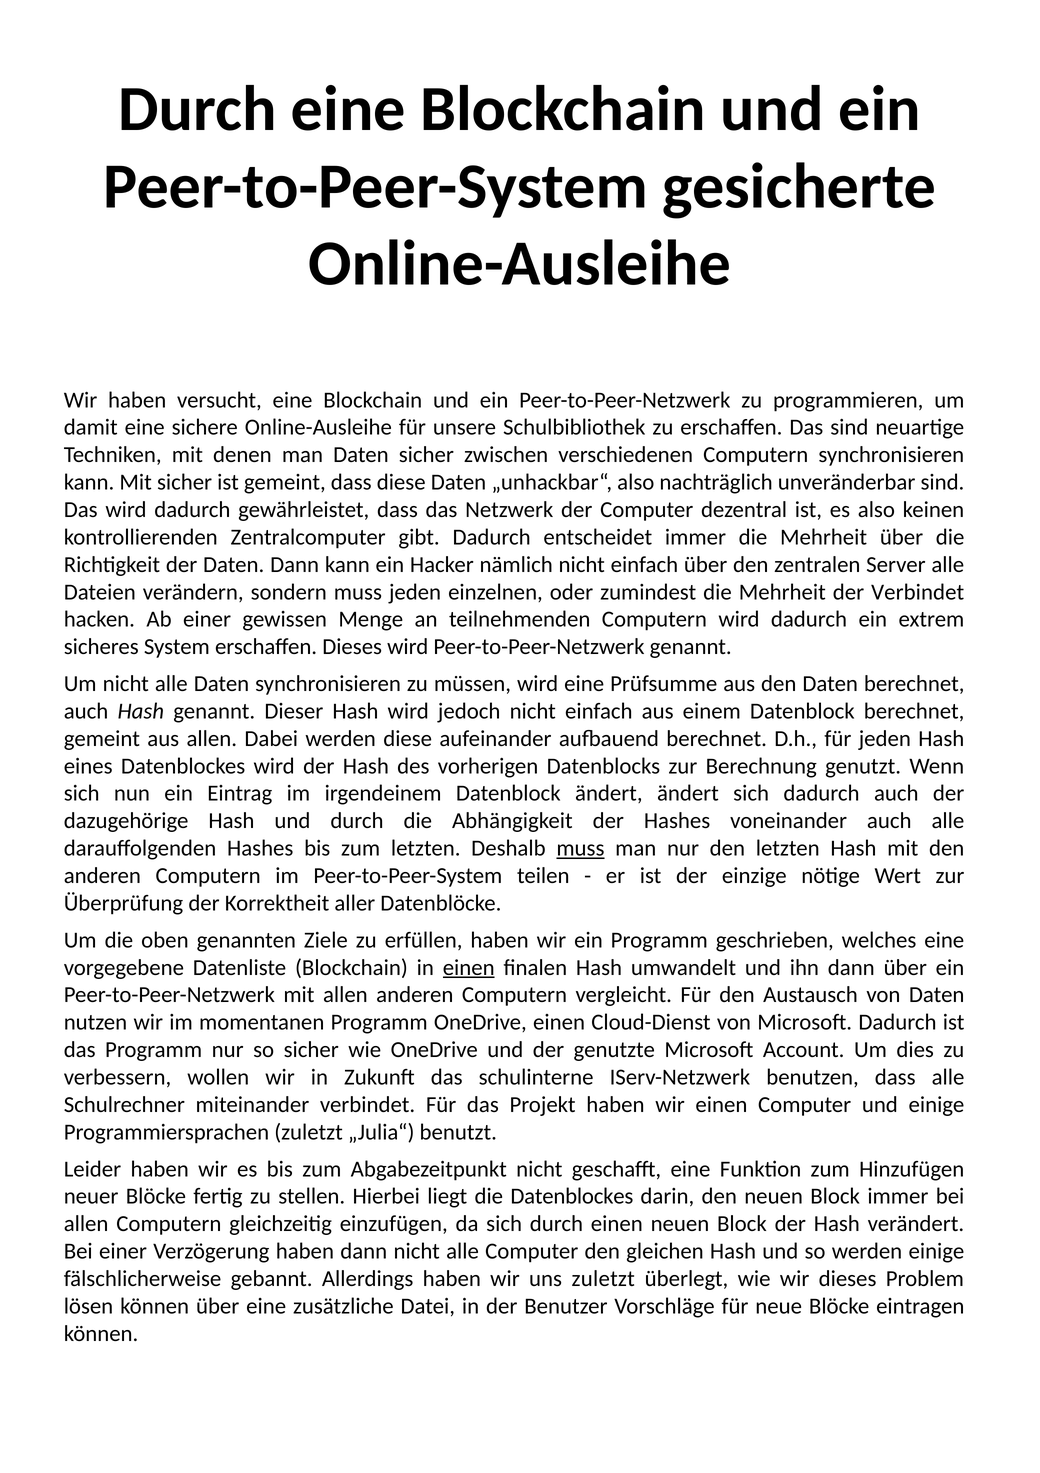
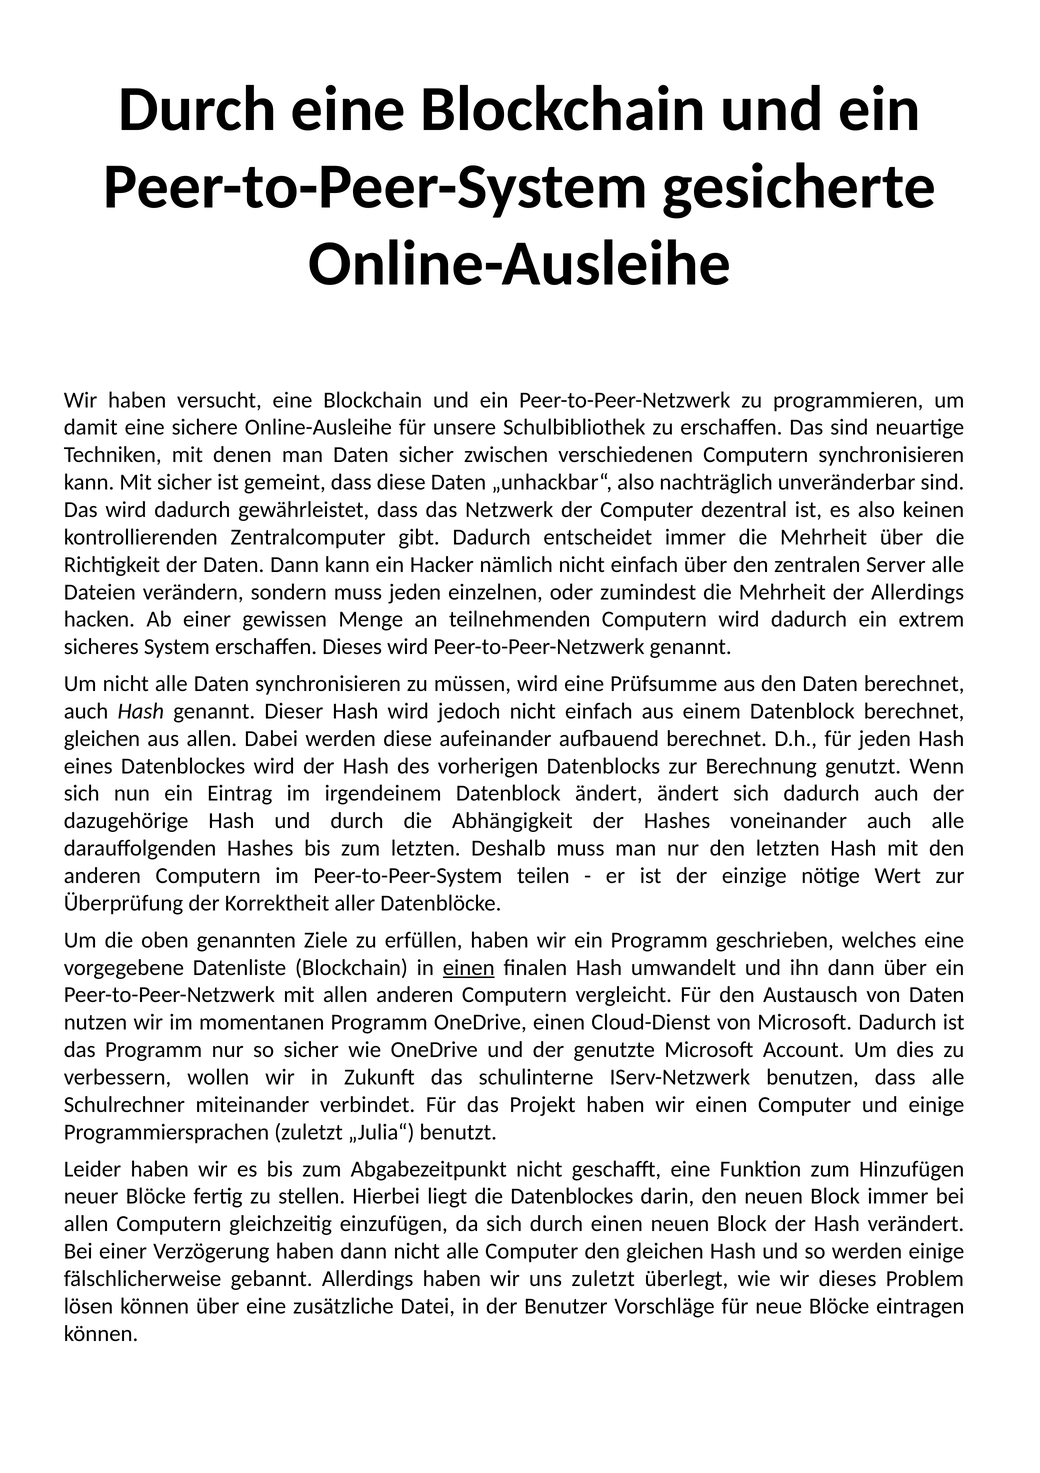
der Verbindet: Verbindet -> Allerdings
gemeint at (102, 738): gemeint -> gleichen
muss at (580, 848) underline: present -> none
